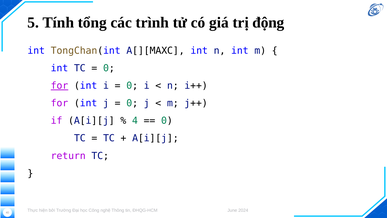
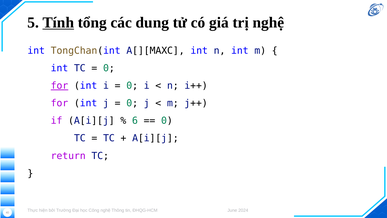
Tính underline: none -> present
trình: trình -> dung
trị động: động -> nghệ
4: 4 -> 6
